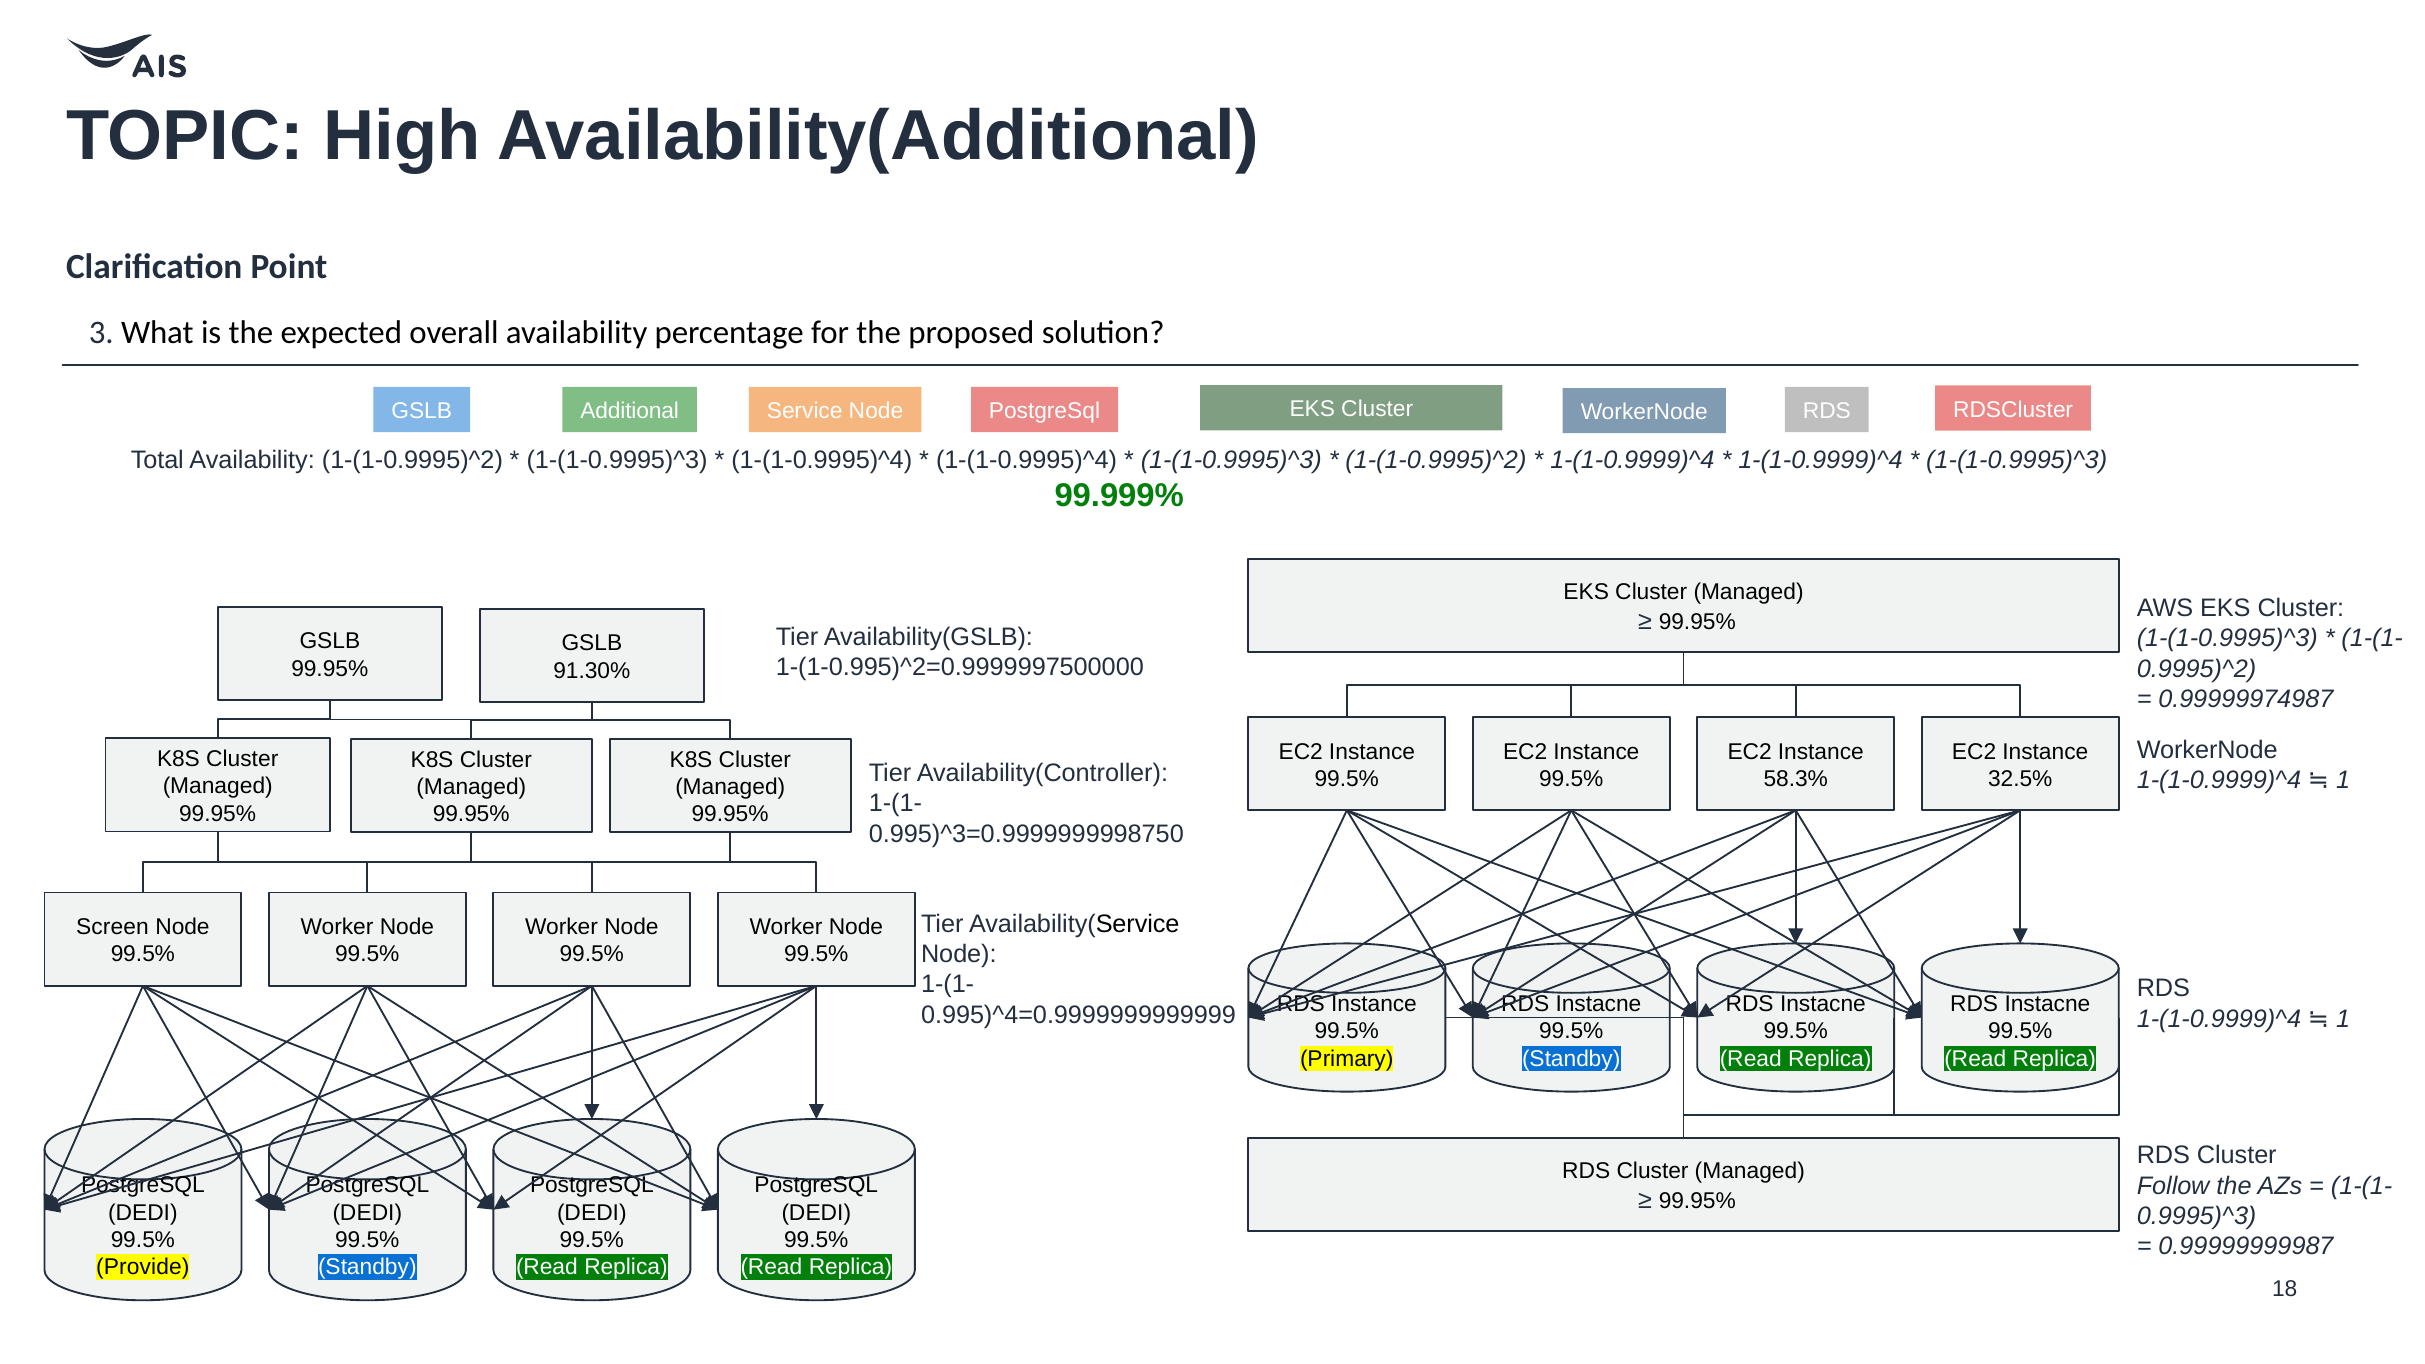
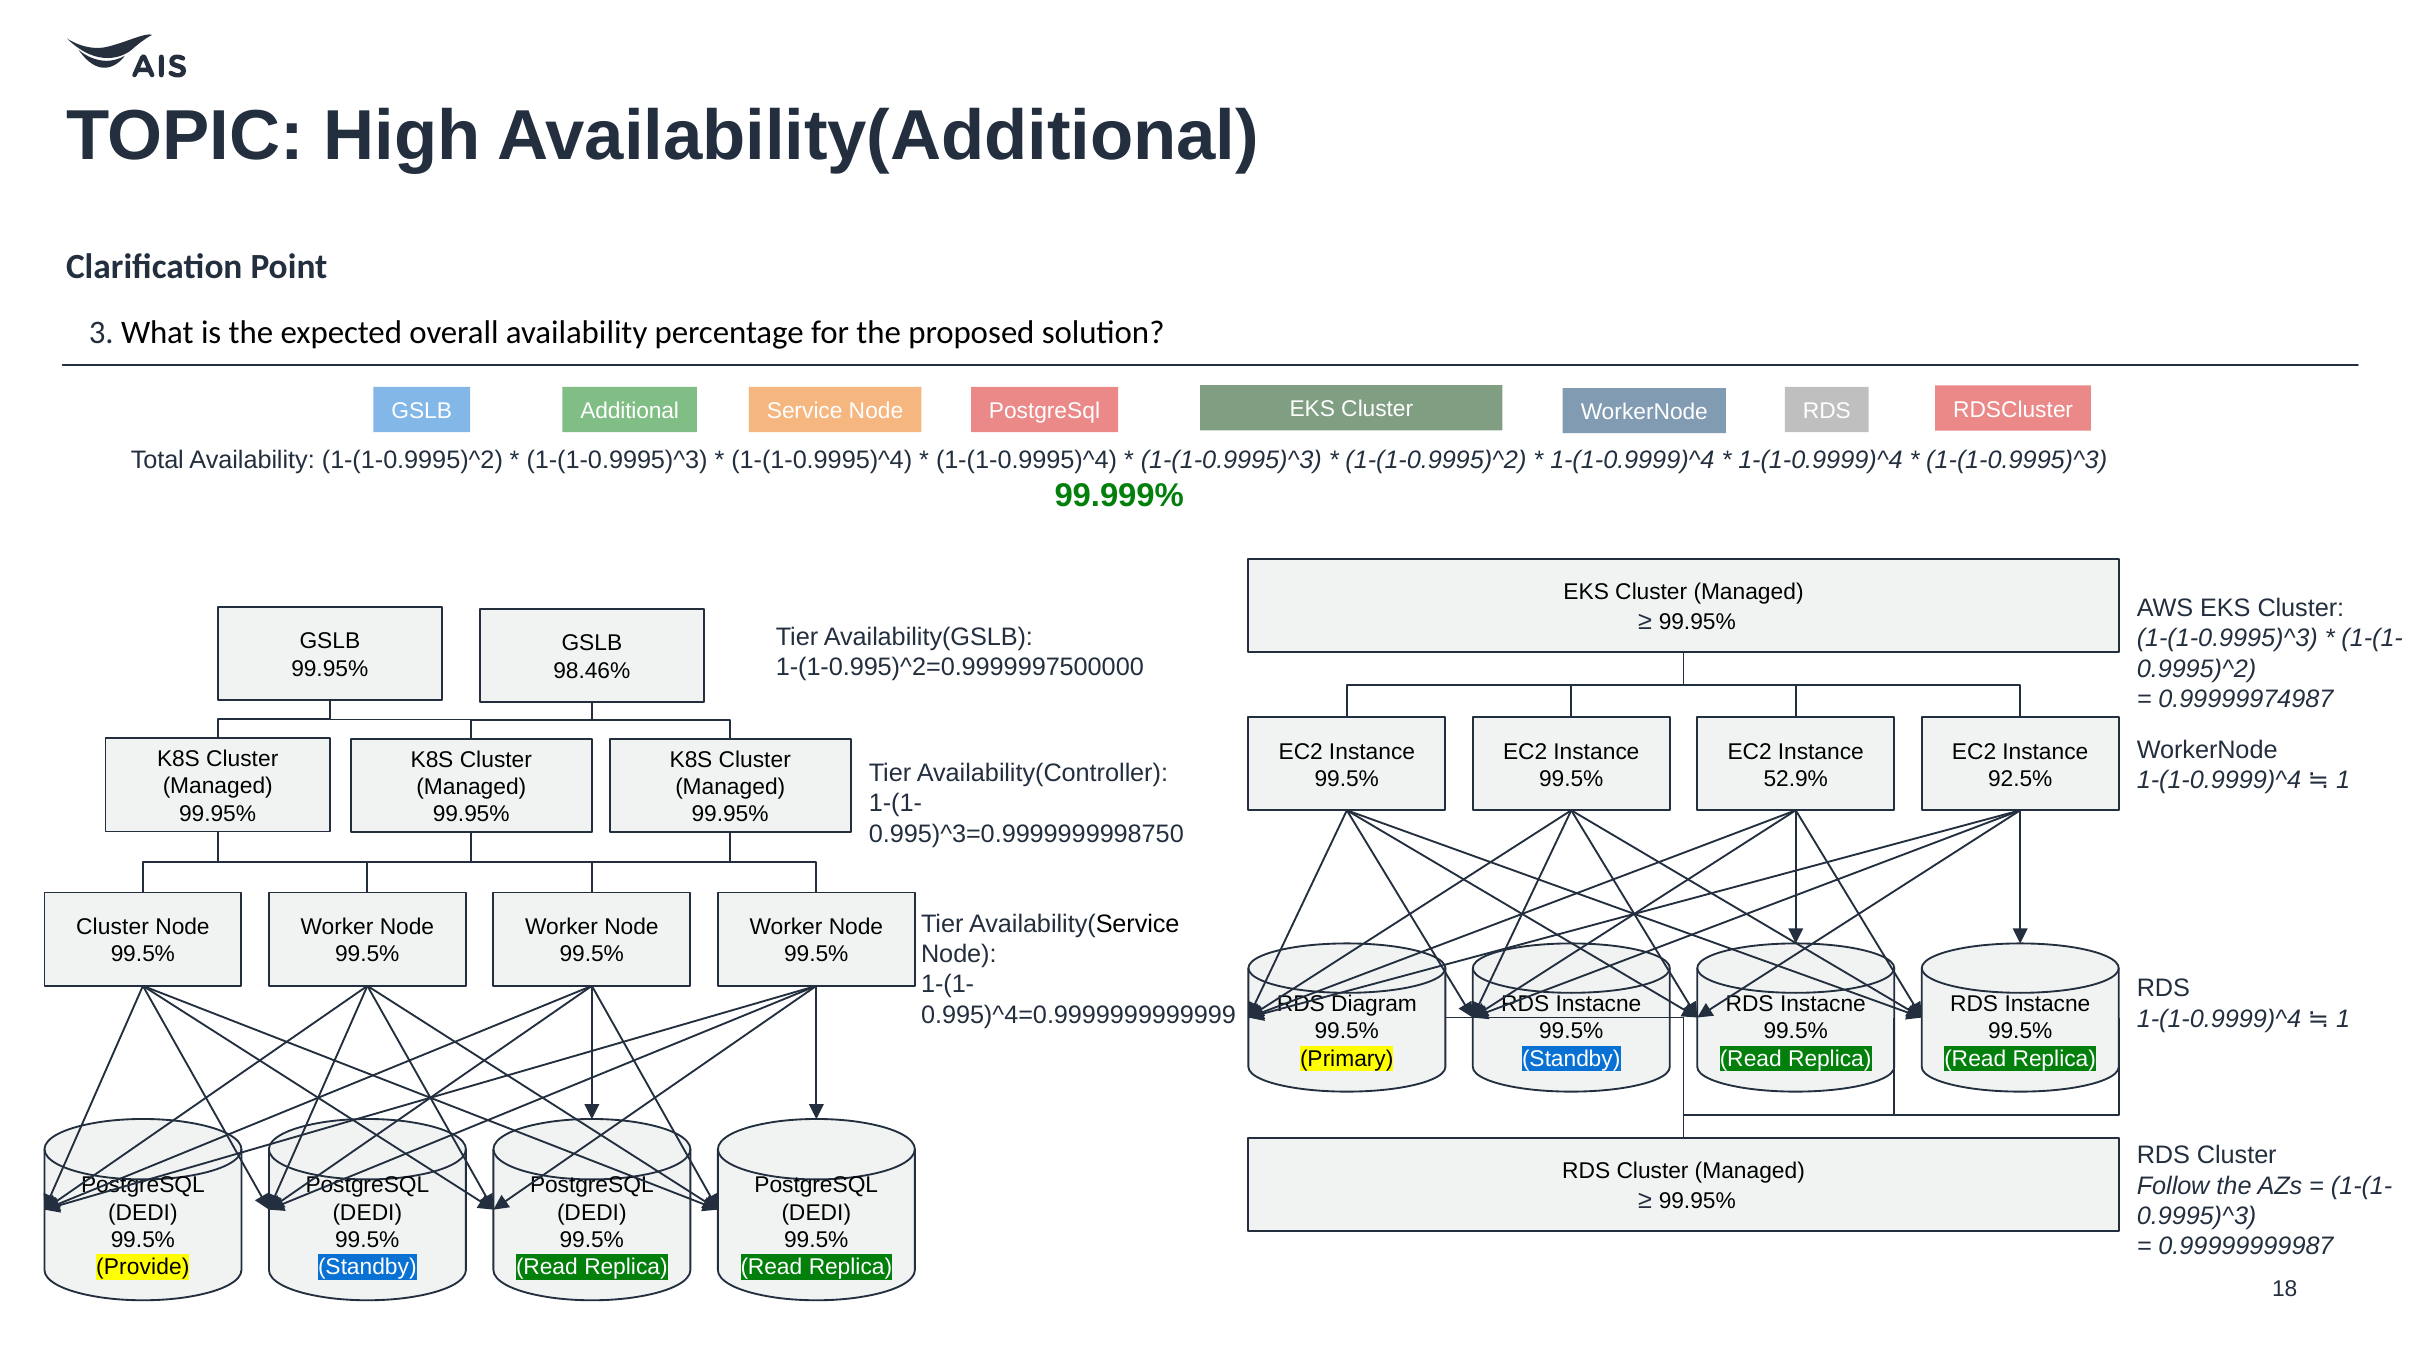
91.30%: 91.30% -> 98.46%
58.3%: 58.3% -> 52.9%
32.5%: 32.5% -> 92.5%
Screen at (113, 927): Screen -> Cluster
RDS Instance: Instance -> Diagram
